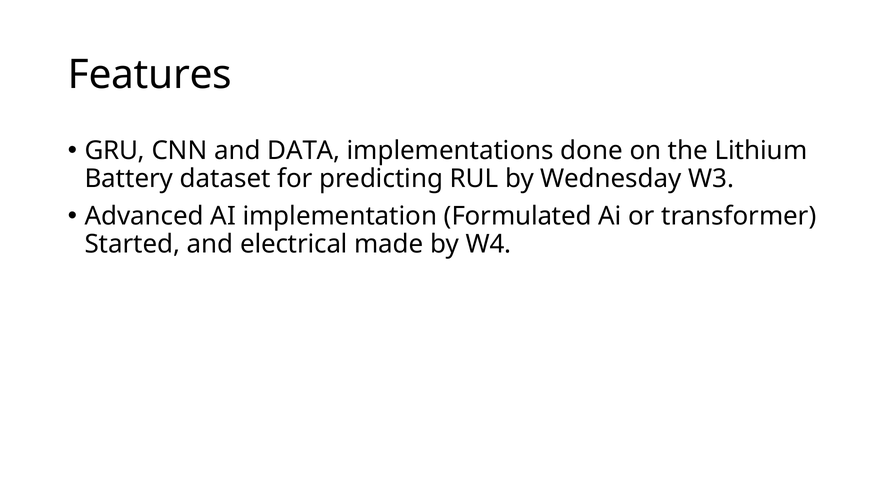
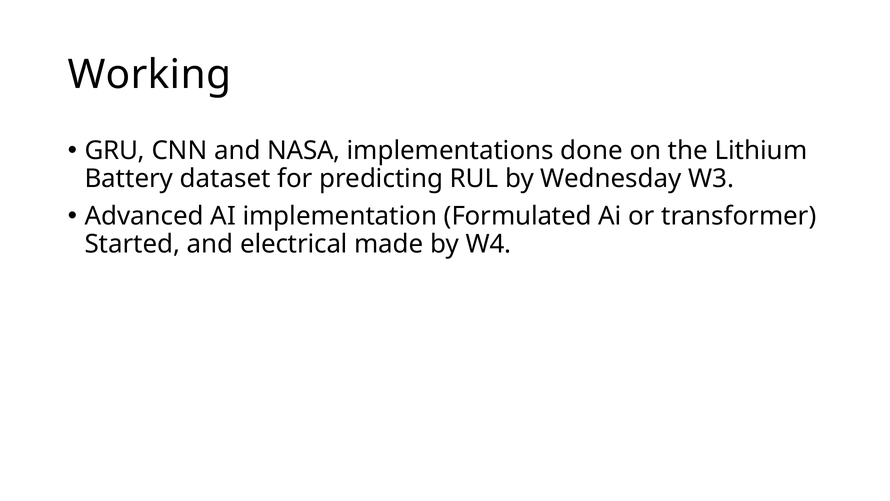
Features: Features -> Working
DATA: DATA -> NASA
